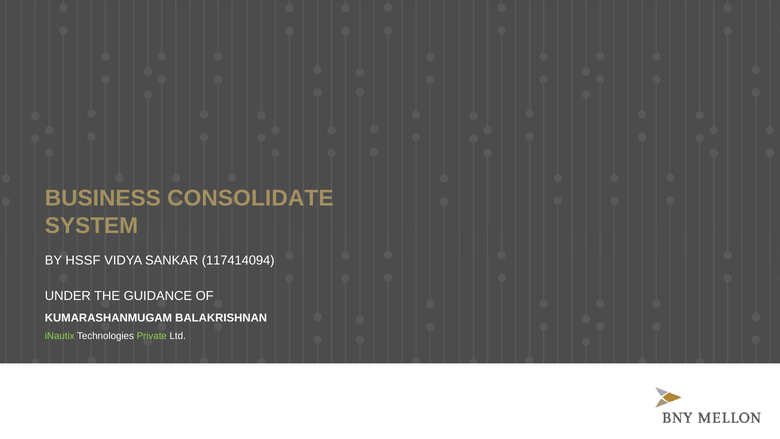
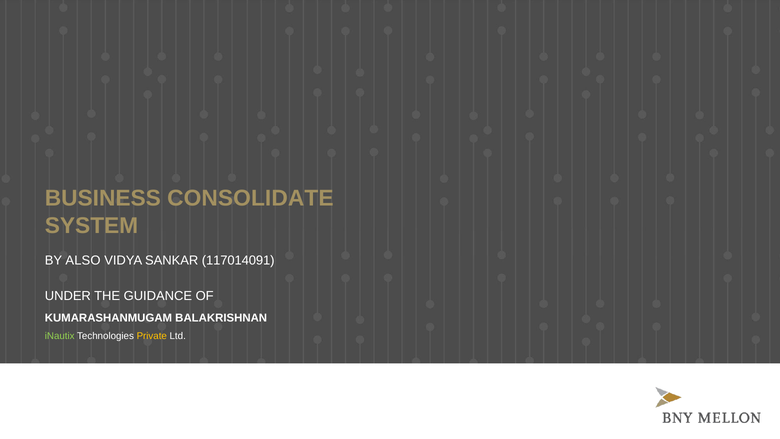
HSSF: HSSF -> ALSO
117414094: 117414094 -> 117014091
Private colour: light green -> yellow
